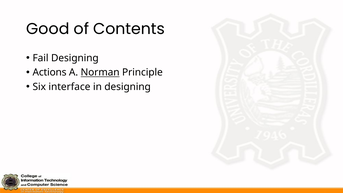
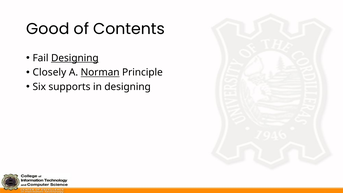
Designing at (75, 58) underline: none -> present
Actions: Actions -> Closely
interface: interface -> supports
